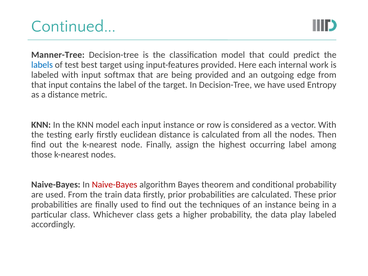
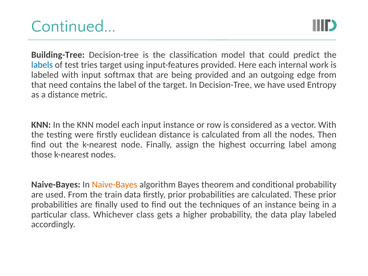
Manner-Tree: Manner-Tree -> Building-Tree
best: best -> tries
that input: input -> need
early: early -> were
Naive-Bayes at (115, 185) colour: red -> orange
